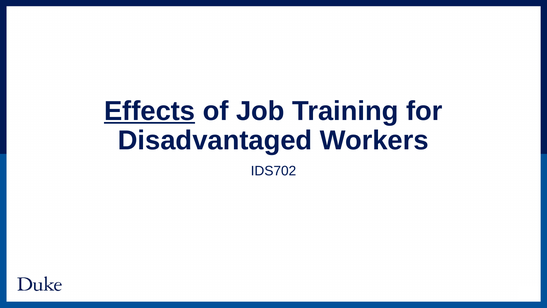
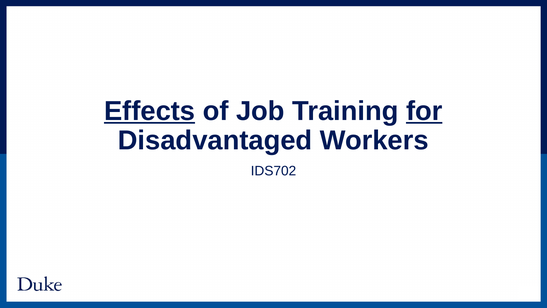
for underline: none -> present
